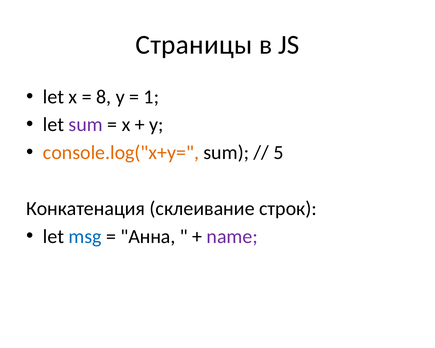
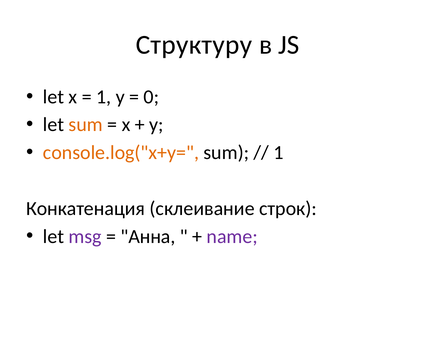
Страницы: Страницы -> Структуру
8 at (104, 97): 8 -> 1
1: 1 -> 0
sum at (86, 125) colour: purple -> orange
5 at (279, 153): 5 -> 1
msg colour: blue -> purple
